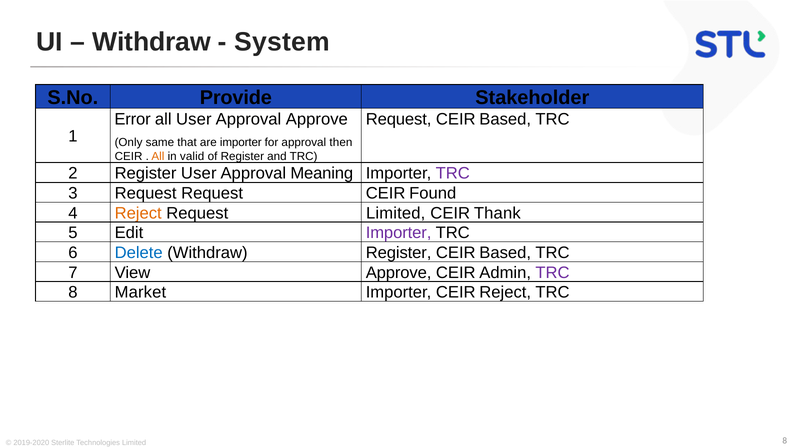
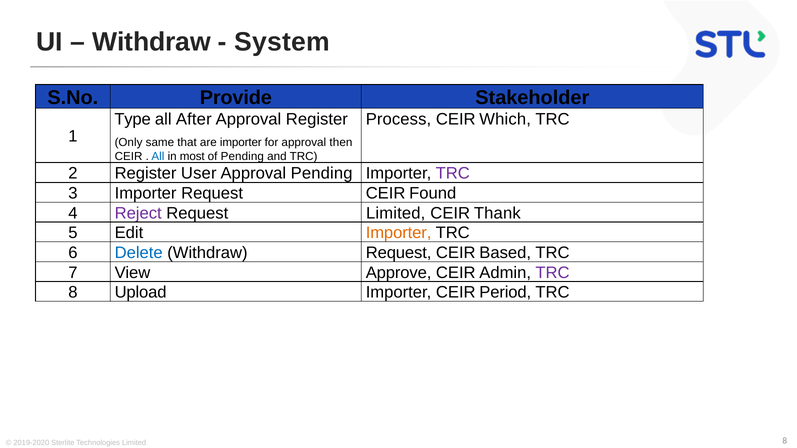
Error: Error -> Type
all User: User -> After
Approval Approve: Approve -> Register
Request at (399, 119): Request -> Process
Based at (505, 119): Based -> Which
All at (158, 156) colour: orange -> blue
valid: valid -> most
of Register: Register -> Pending
Approval Meaning: Meaning -> Pending
3 Request: Request -> Importer
Reject at (138, 213) colour: orange -> purple
Importer at (399, 233) colour: purple -> orange
Withdraw Register: Register -> Request
Market: Market -> Upload
CEIR Reject: Reject -> Period
